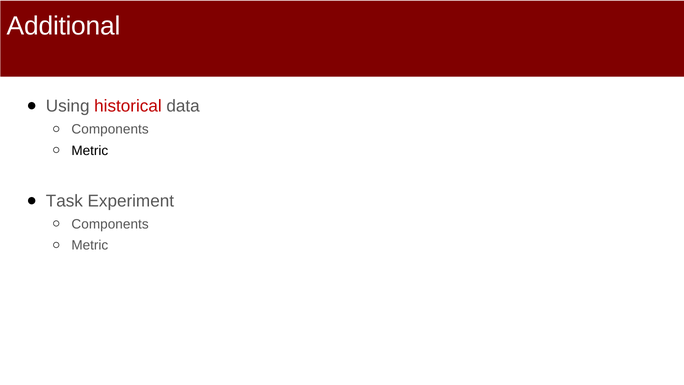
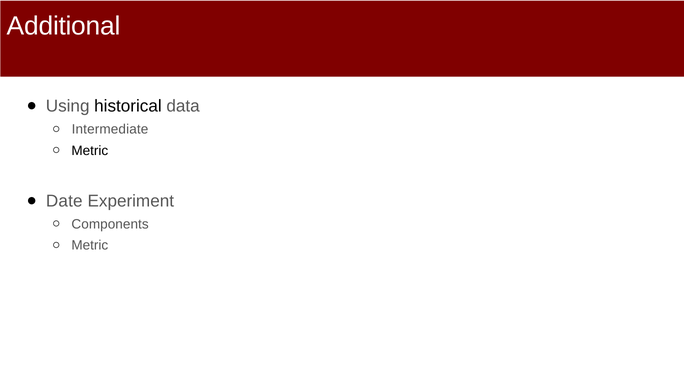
historical colour: red -> black
Components at (110, 129): Components -> Intermediate
Task: Task -> Date
